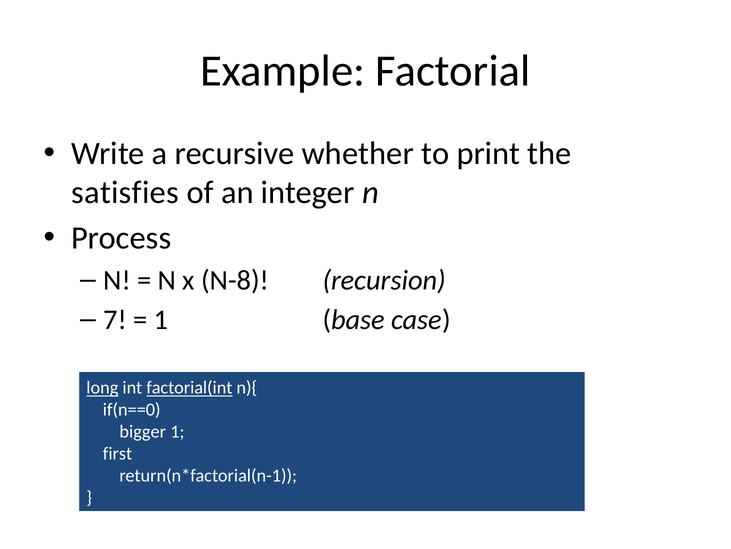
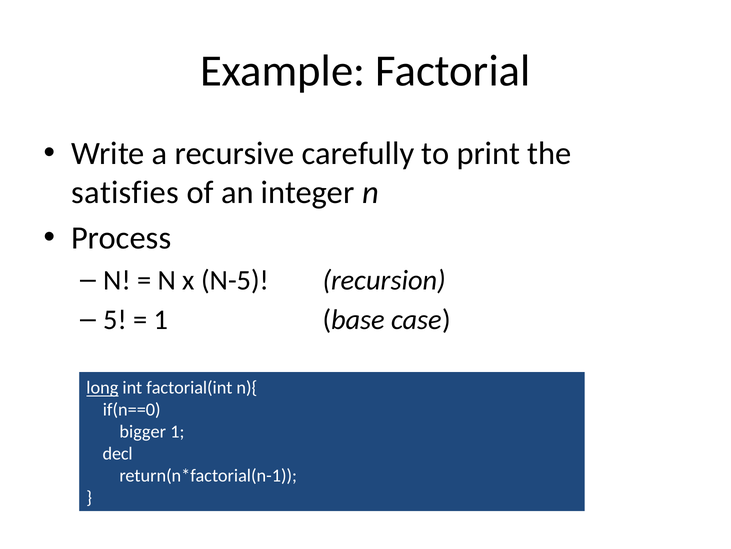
whether: whether -> carefully
N-8: N-8 -> N-5
7: 7 -> 5
factorial(int underline: present -> none
first: first -> decl
